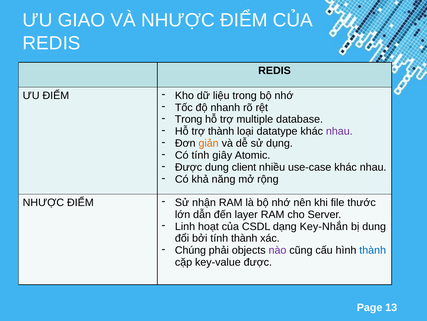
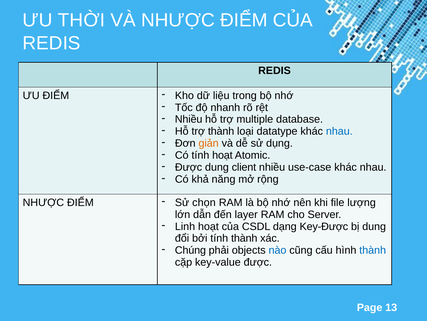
GIAO: GIAO -> THỜI
Trong at (189, 119): Trong -> Nhiều
nhau at (339, 131) colour: purple -> blue
tính giây: giây -> hoạt
nhận: nhận -> chọn
thước: thước -> lượng
Key-Nhắn: Key-Nhắn -> Key-Được
nào colour: purple -> blue
